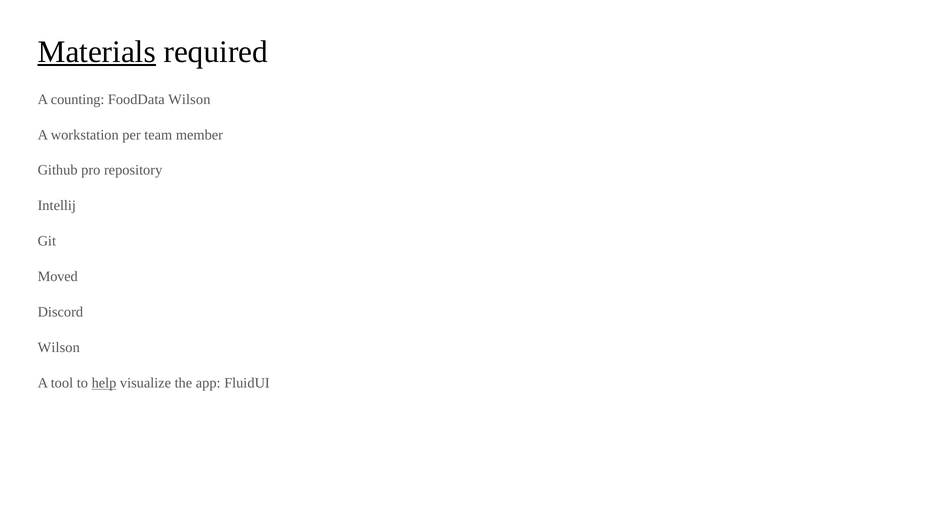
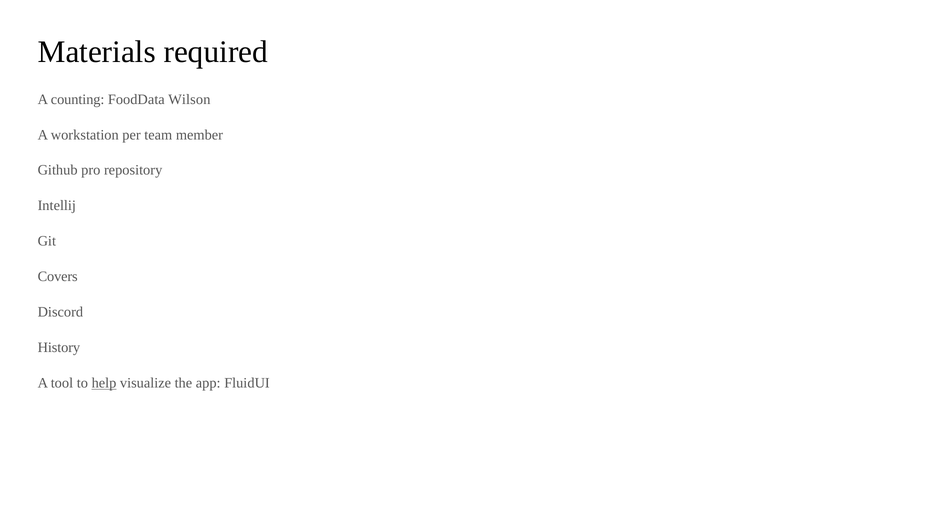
Materials underline: present -> none
Moved: Moved -> Covers
Wilson at (59, 347): Wilson -> History
